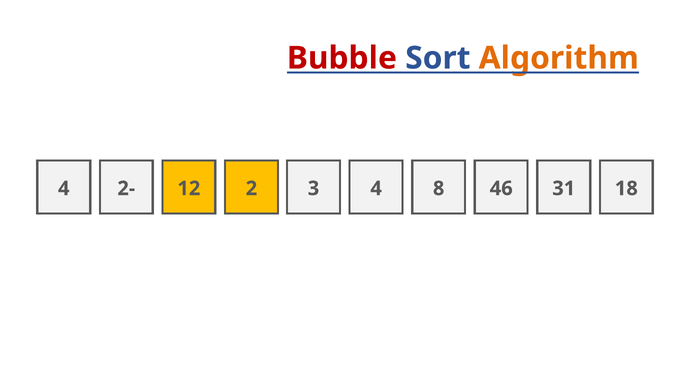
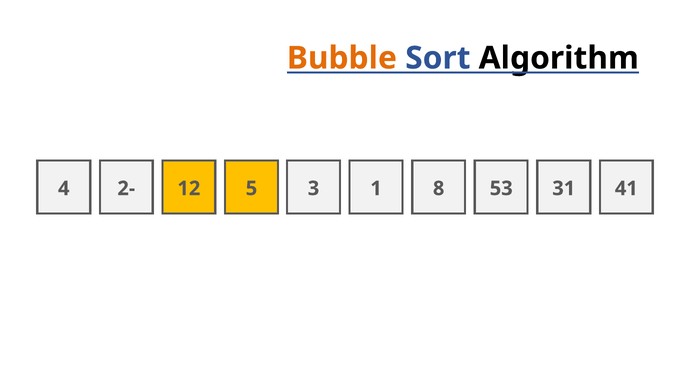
Bubble colour: red -> orange
Algorithm colour: orange -> black
12 2: 2 -> 5
3 4: 4 -> 1
46: 46 -> 53
18: 18 -> 41
